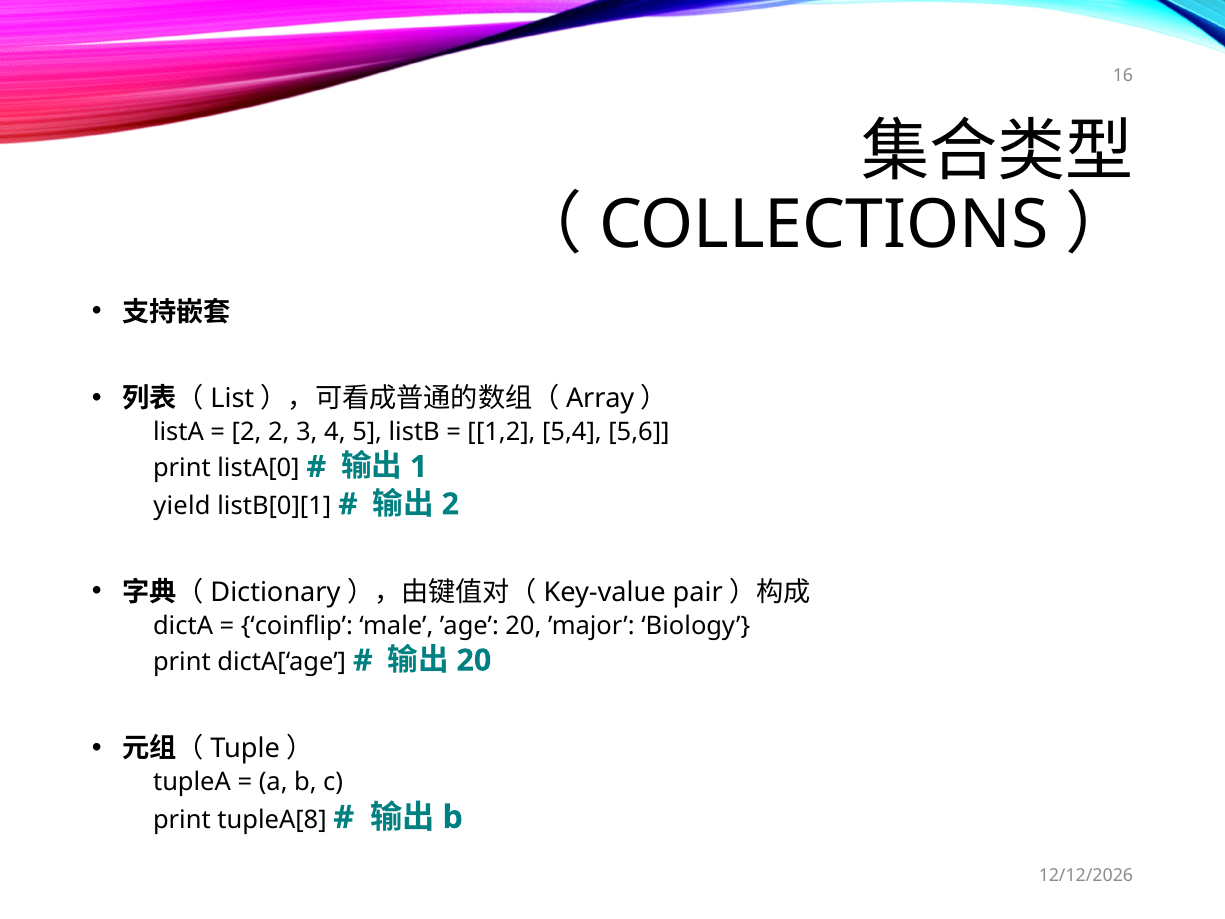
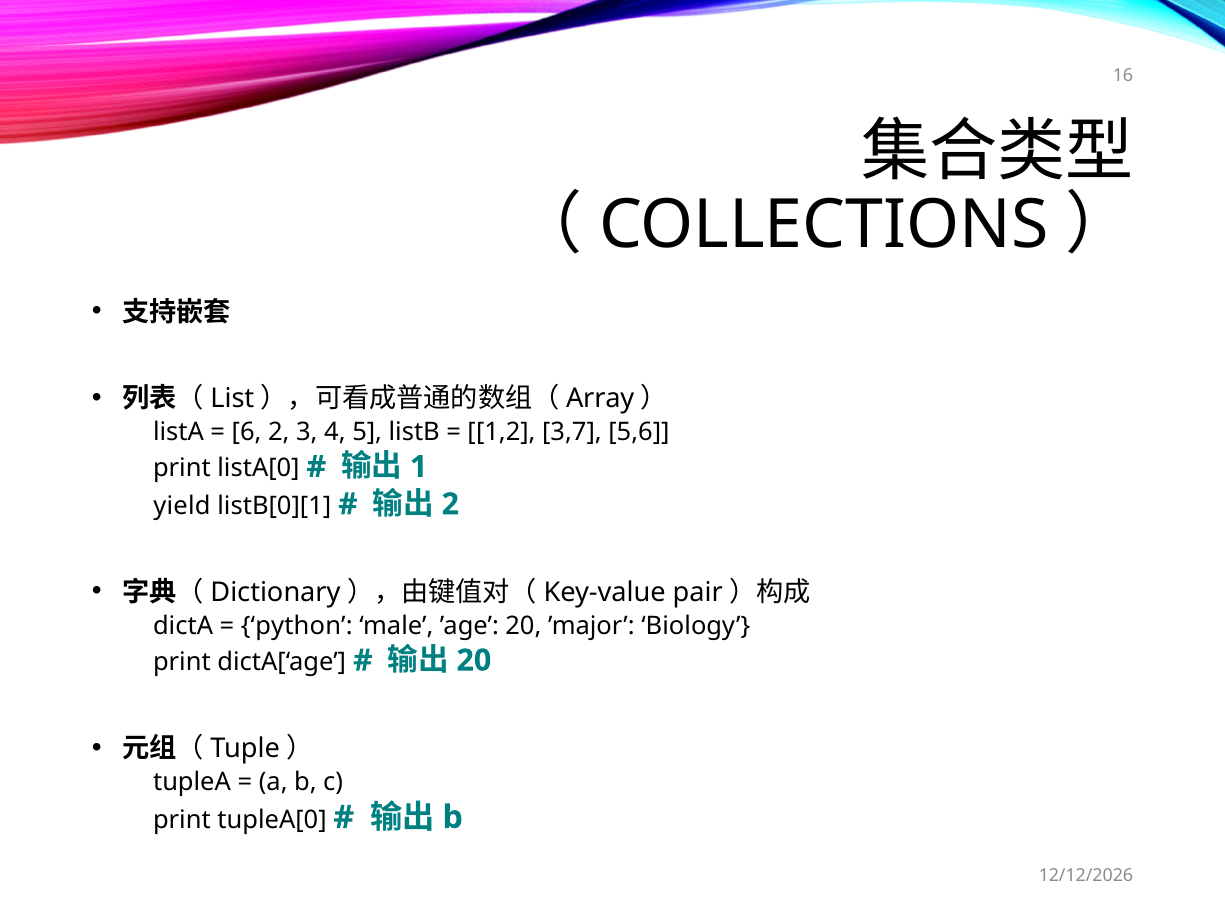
2 at (247, 432): 2 -> 6
5,4: 5,4 -> 3,7
coinflip: coinflip -> python
tupleA[8: tupleA[8 -> tupleA[0
